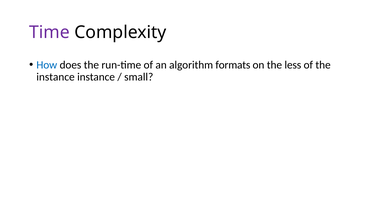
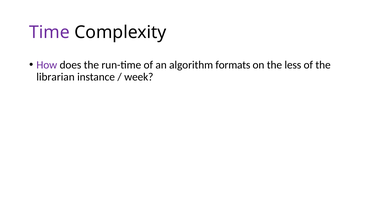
How colour: blue -> purple
instance at (56, 77): instance -> librarian
small: small -> week
